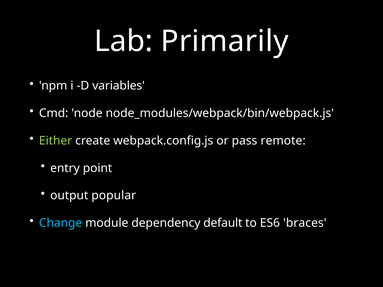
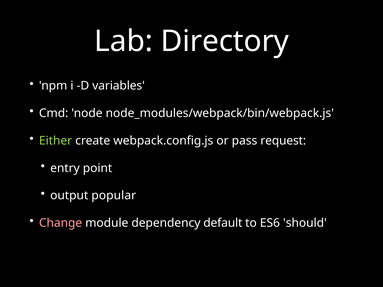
Primarily: Primarily -> Directory
remote: remote -> request
Change colour: light blue -> pink
braces: braces -> should
